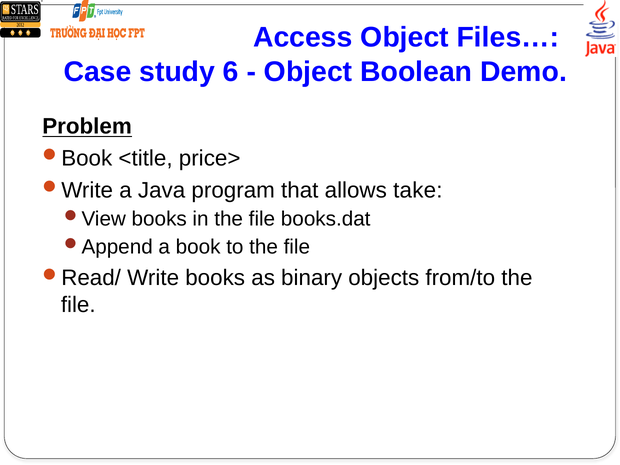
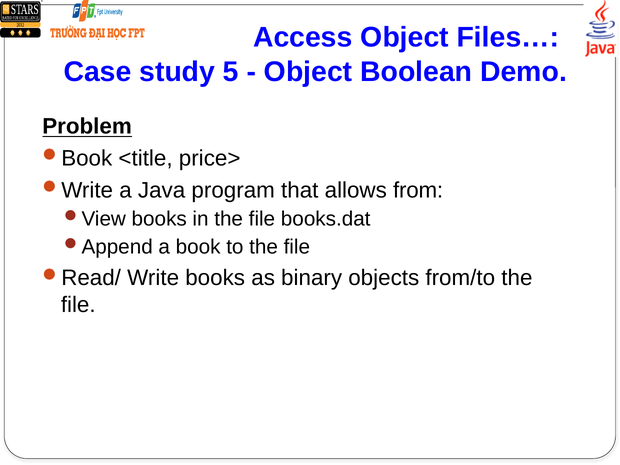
6: 6 -> 5
take: take -> from
